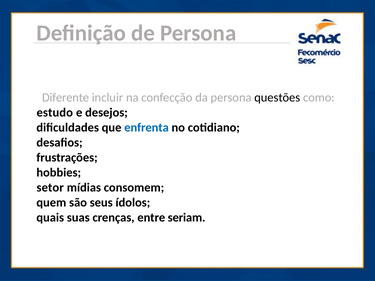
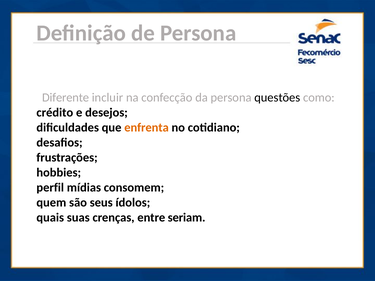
estudo: estudo -> crédito
enfrenta colour: blue -> orange
setor: setor -> perfil
